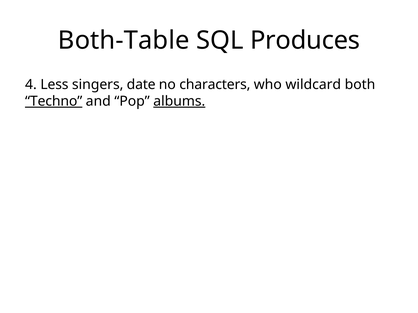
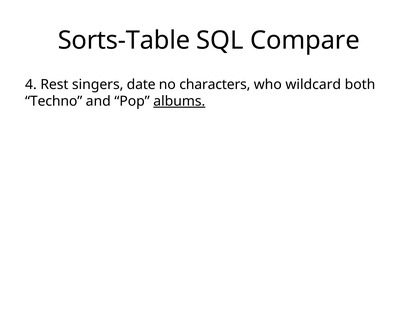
Both-Table: Both-Table -> Sorts-Table
Produces: Produces -> Compare
Less: Less -> Rest
Techno underline: present -> none
